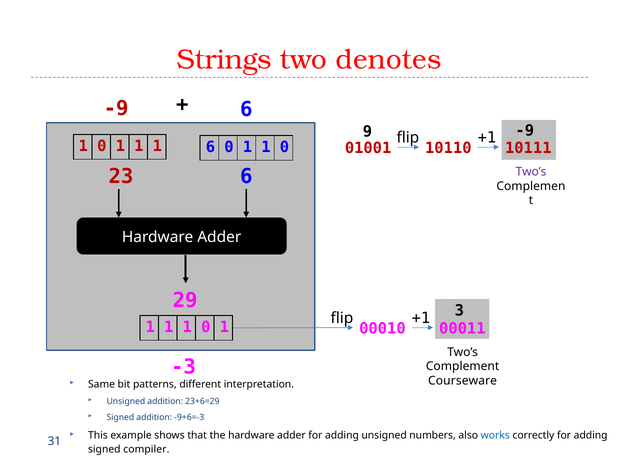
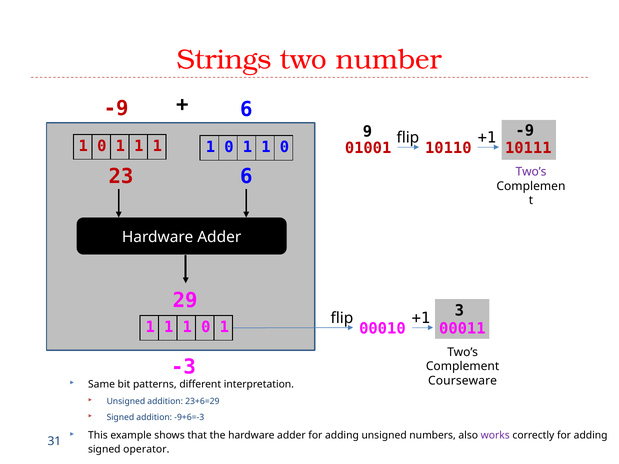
denotes: denotes -> number
1 1 1 6: 6 -> 1
works colour: blue -> purple
compiler: compiler -> operator
